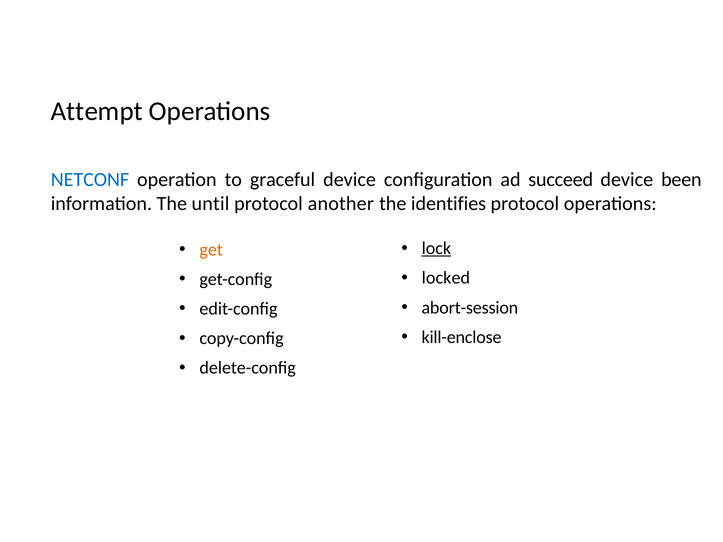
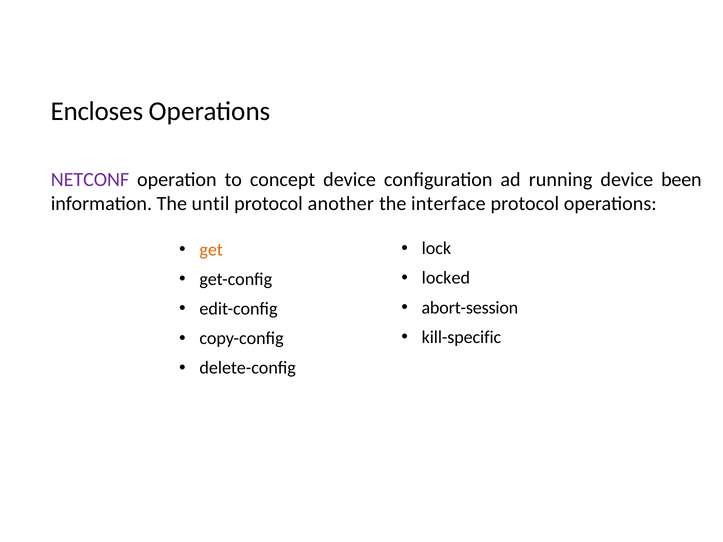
Attempt: Attempt -> Encloses
NETCONF colour: blue -> purple
graceful: graceful -> concept
succeed: succeed -> running
identifies: identifies -> interface
lock underline: present -> none
kill-enclose: kill-enclose -> kill-specific
